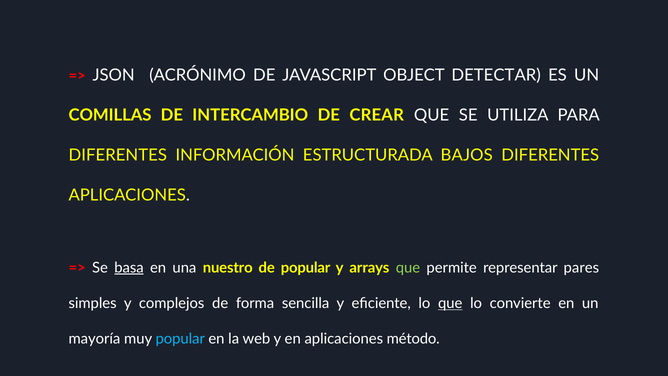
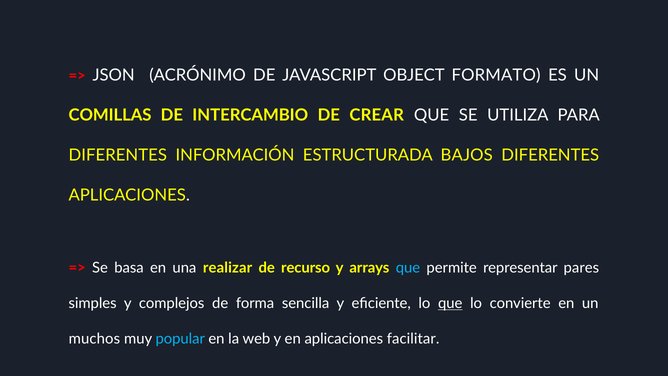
DETECTAR: DETECTAR -> FORMATO
basa underline: present -> none
nuestro: nuestro -> realizar
de popular: popular -> recurso
que at (408, 268) colour: light green -> light blue
mayoría: mayoría -> muchos
método: método -> facilitar
